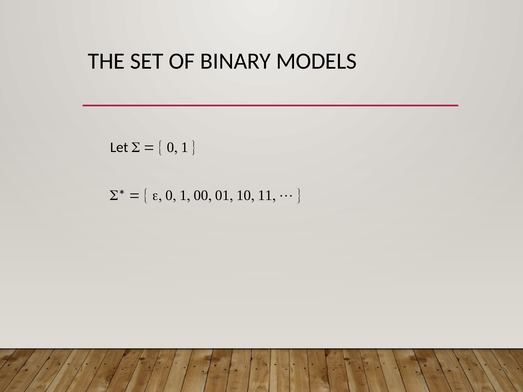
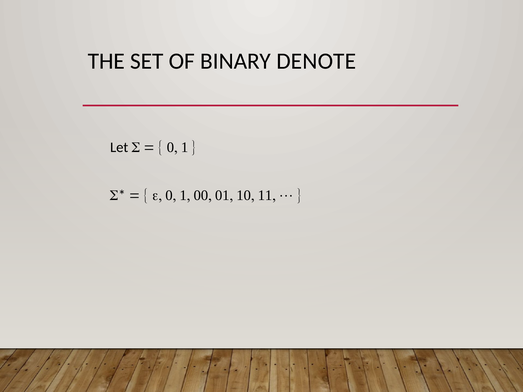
MODELS: MODELS -> DENOTE
